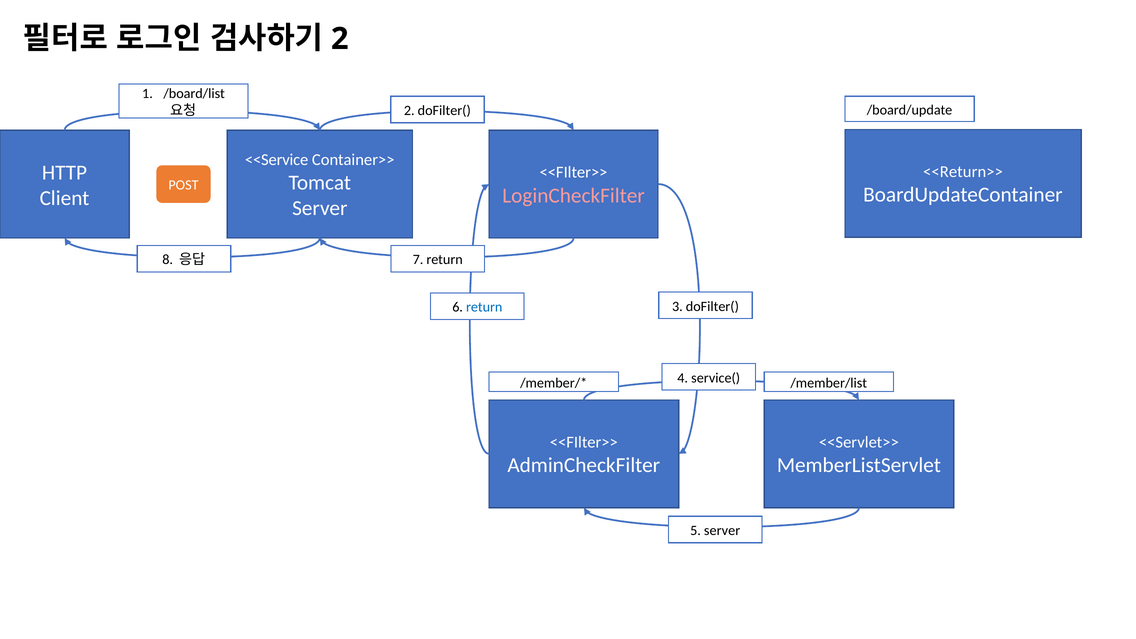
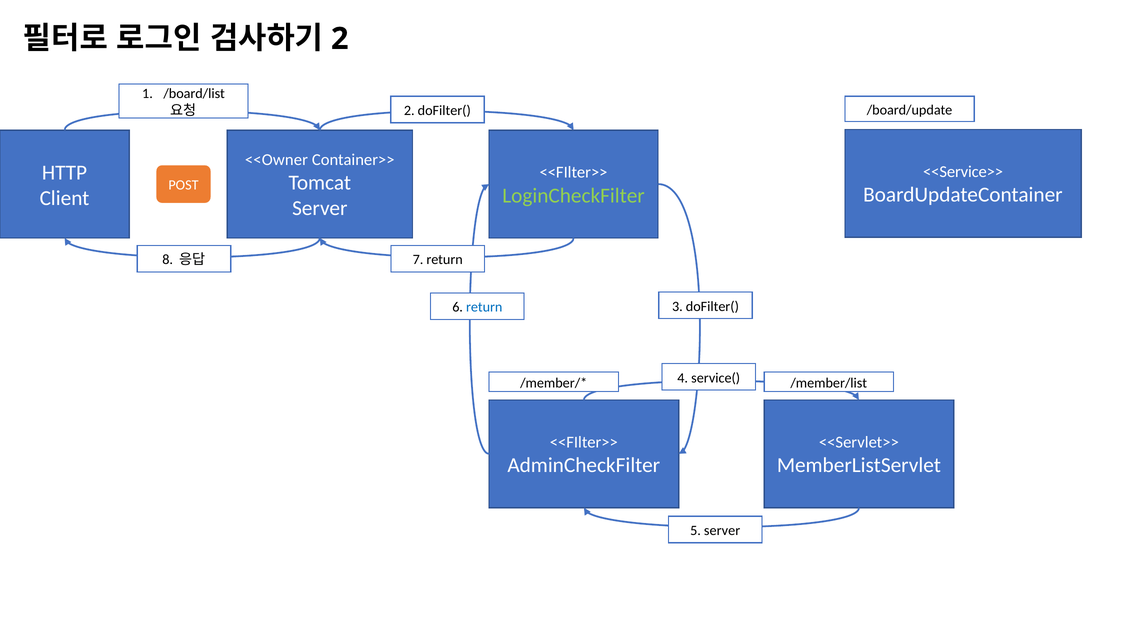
<<Service: <<Service -> <<Owner
<<Return>>: <<Return>> -> <<Service>>
LoginCheckFilter colour: pink -> light green
